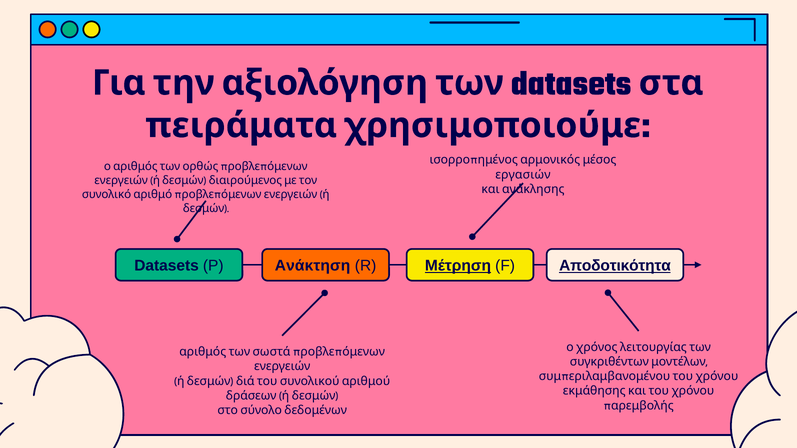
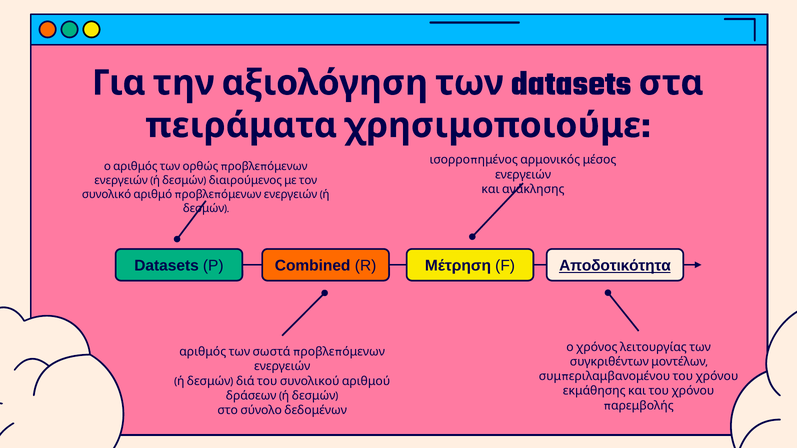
εργασιών at (523, 175): εργασιών -> ενεργειών
Ανάκτηση: Ανάκτηση -> Combined
Μέτρηση underline: present -> none
